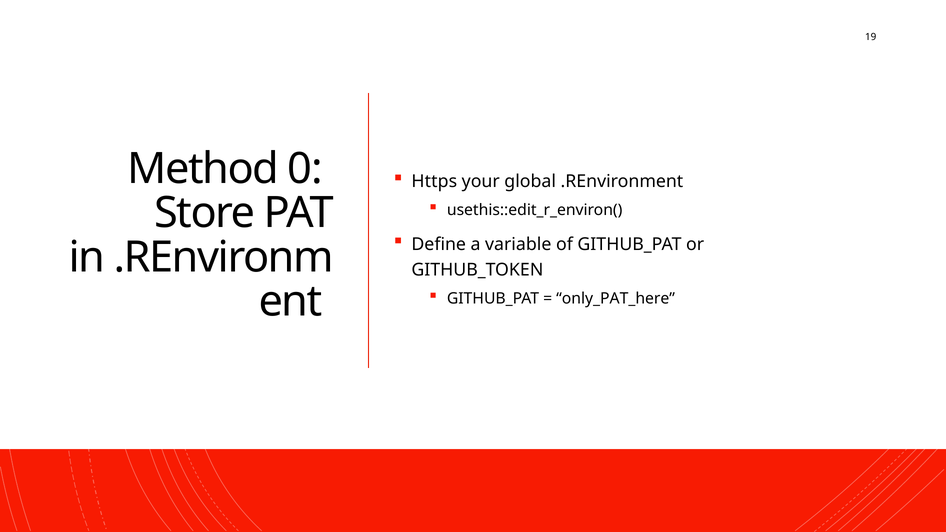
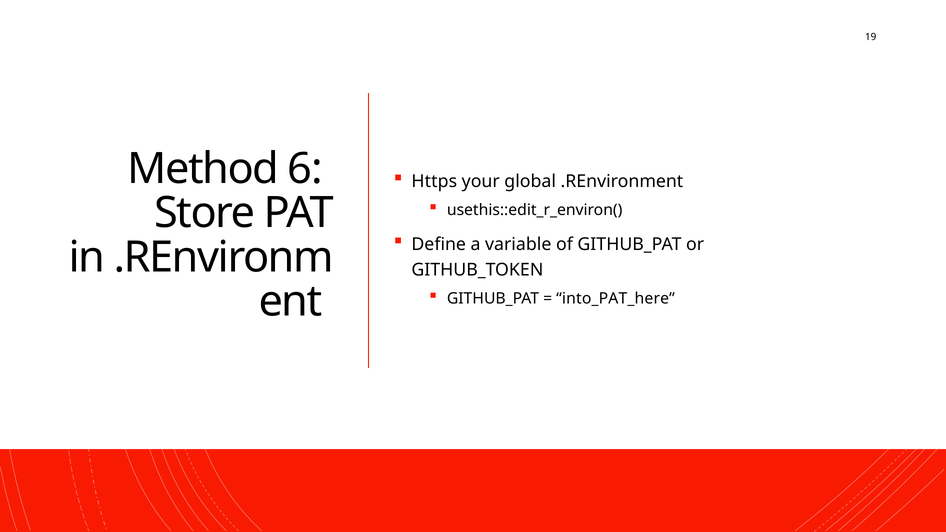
0: 0 -> 6
only_PAT_here: only_PAT_here -> into_PAT_here
